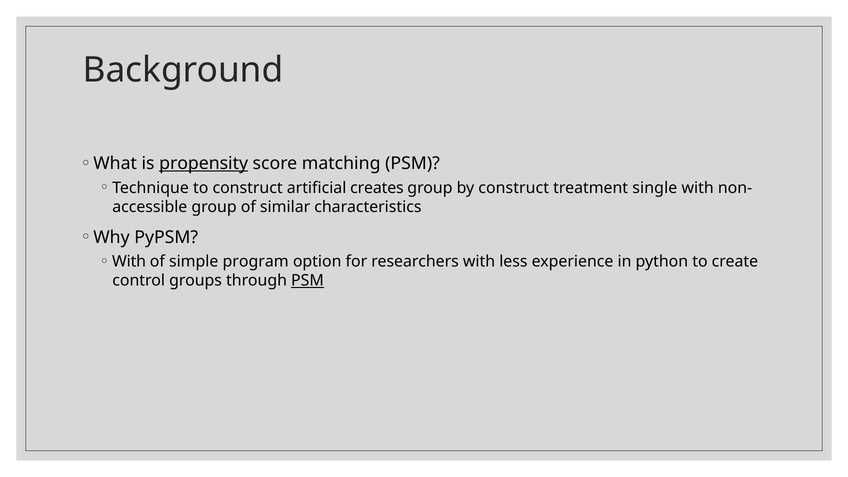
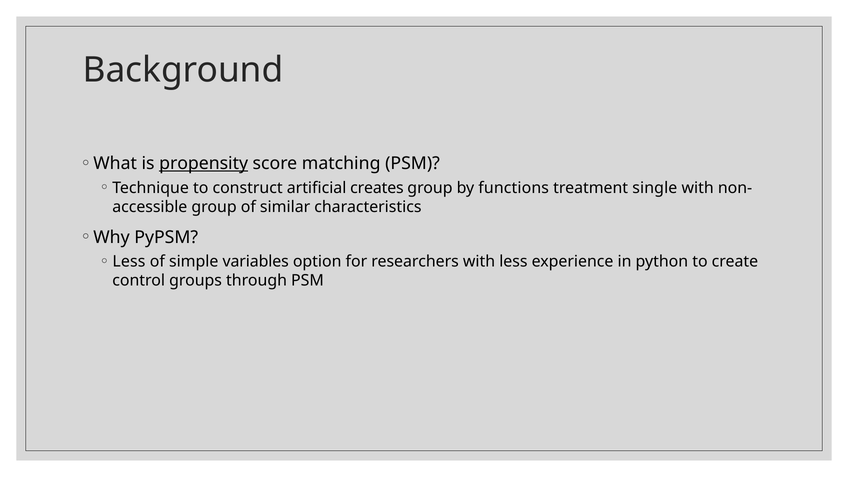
by construct: construct -> functions
With at (129, 262): With -> Less
program: program -> variables
PSM at (307, 281) underline: present -> none
